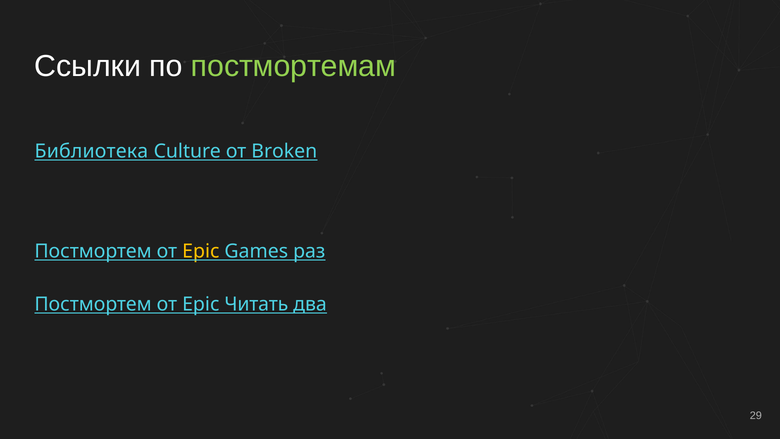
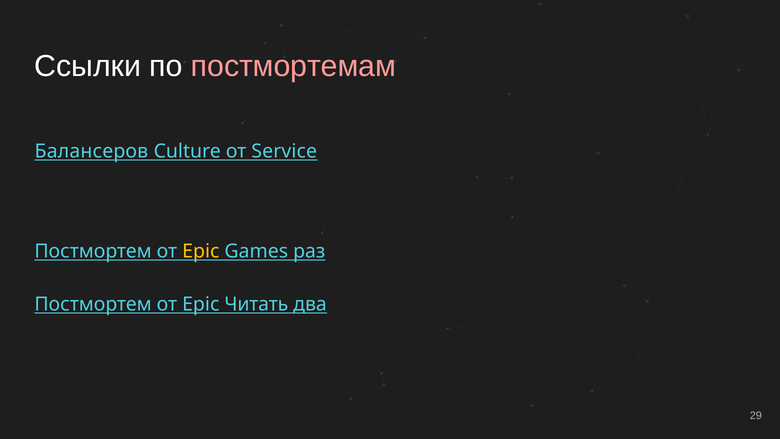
постмортемам colour: light green -> pink
Библиотека: Библиотека -> Балансеров
Broken: Broken -> Service
